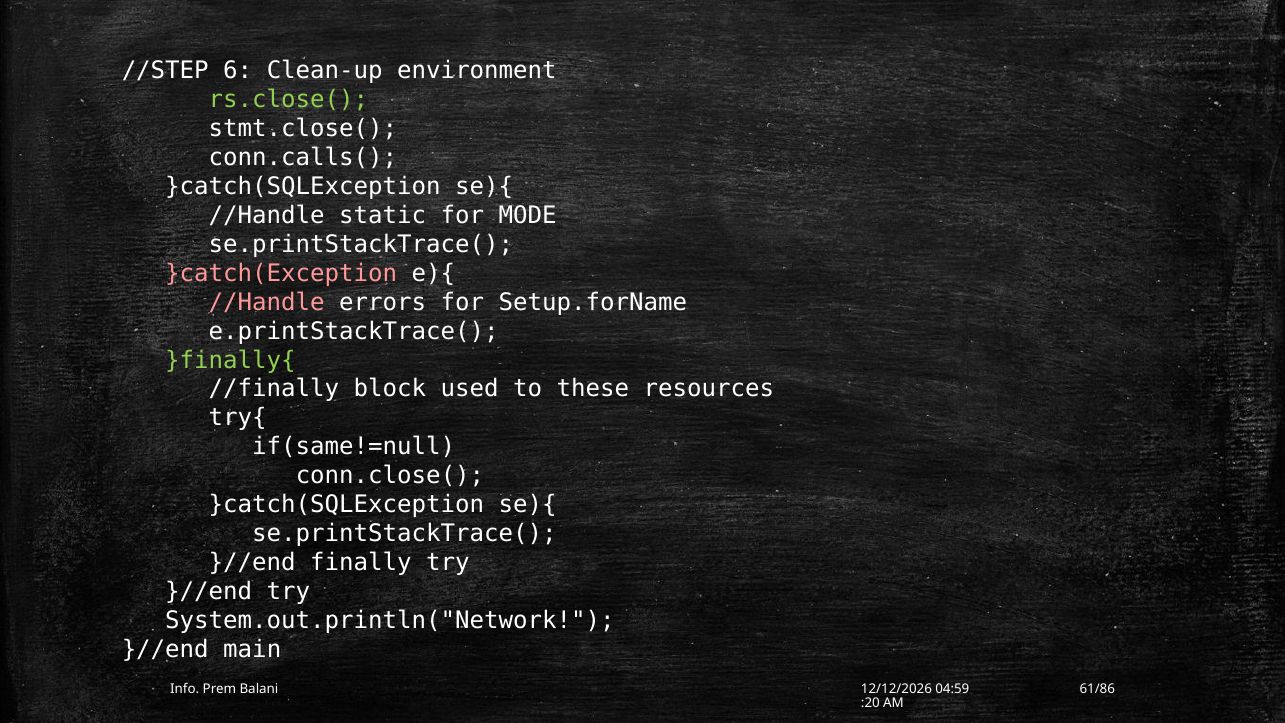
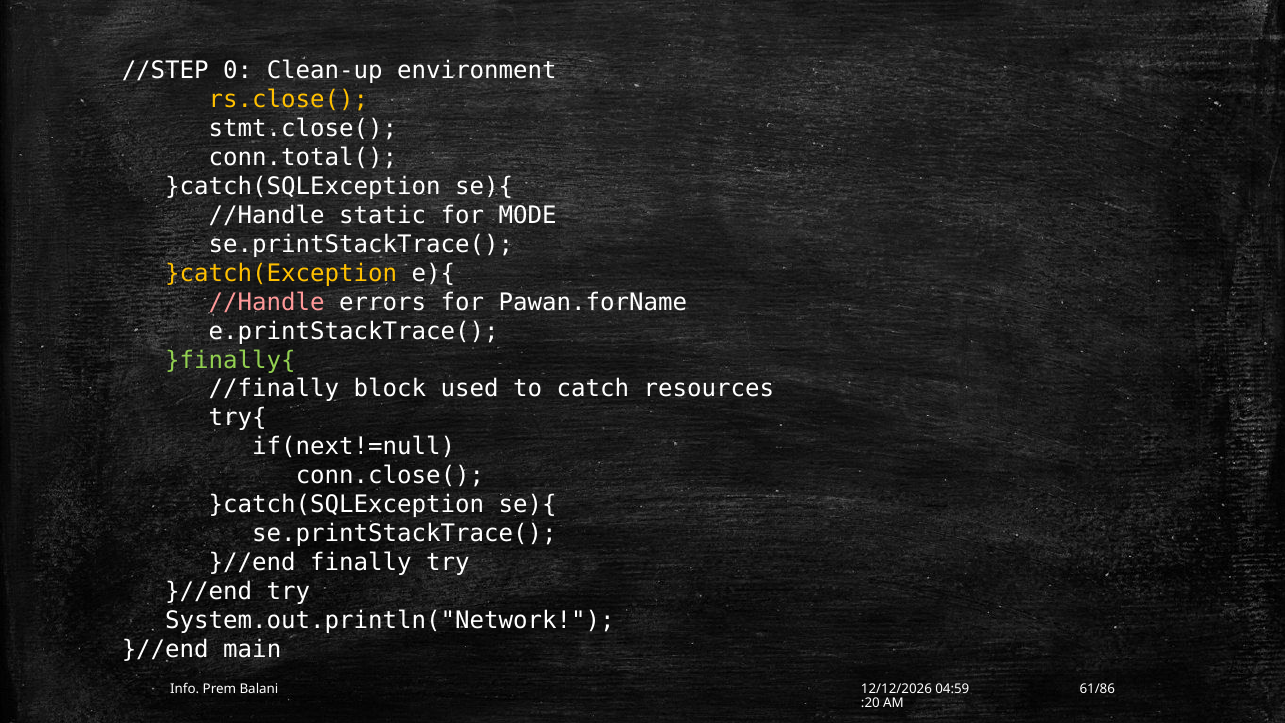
6: 6 -> 0
rs.close( colour: light green -> yellow
conn.calls(: conn.calls( -> conn.total(
}catch(Exception colour: pink -> yellow
Setup.forName: Setup.forName -> Pawan.forName
these: these -> catch
if(same!=null: if(same!=null -> if(next!=null
